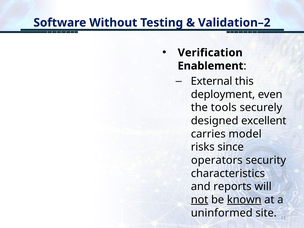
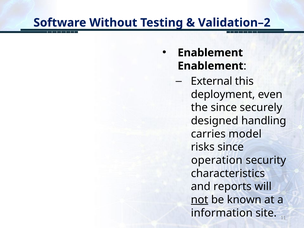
Verification at (210, 53): Verification -> Enablement
the tools: tools -> since
excellent: excellent -> handling
operators: operators -> operation
known underline: present -> none
uninformed: uninformed -> information
